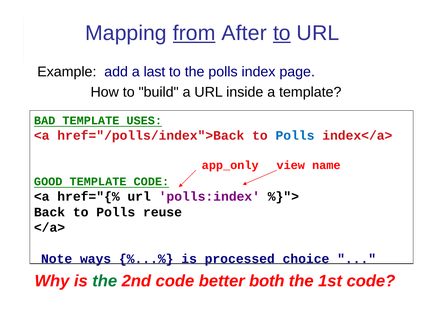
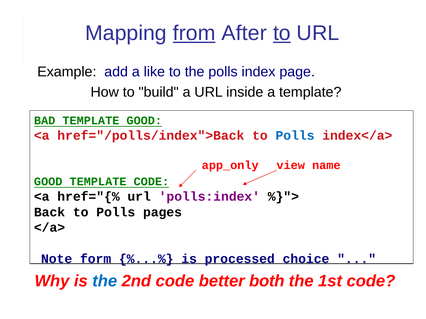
last: last -> like
TEMPLATE USES: USES -> GOOD
reuse: reuse -> pages
ways: ways -> form
the at (105, 282) colour: green -> blue
